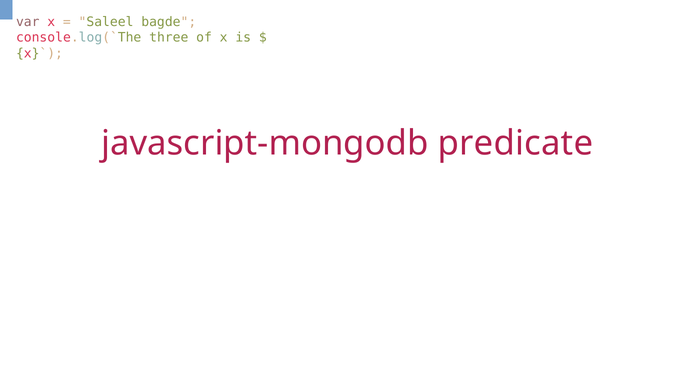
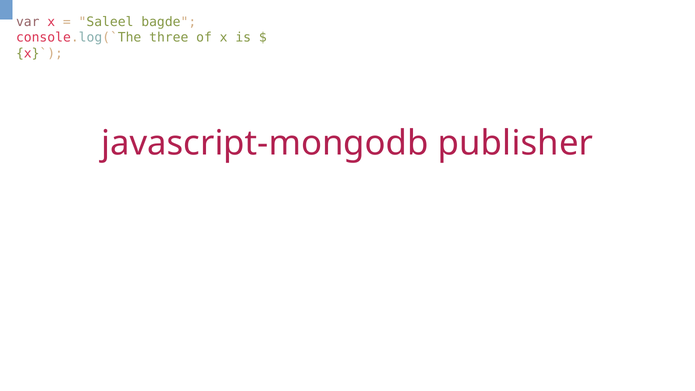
predicate: predicate -> publisher
